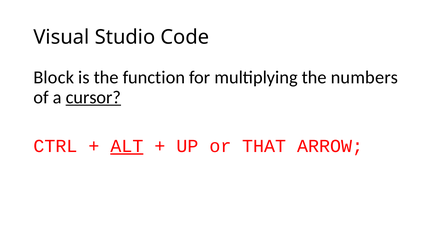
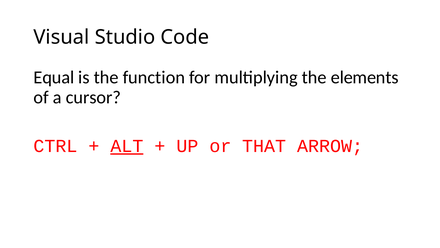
Block: Block -> Equal
numbers: numbers -> elements
cursor underline: present -> none
